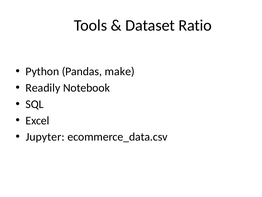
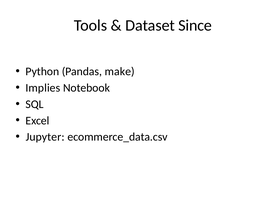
Ratio: Ratio -> Since
Readily: Readily -> Implies
